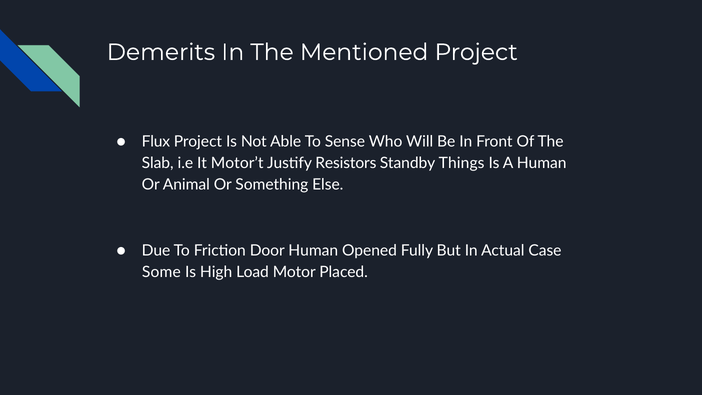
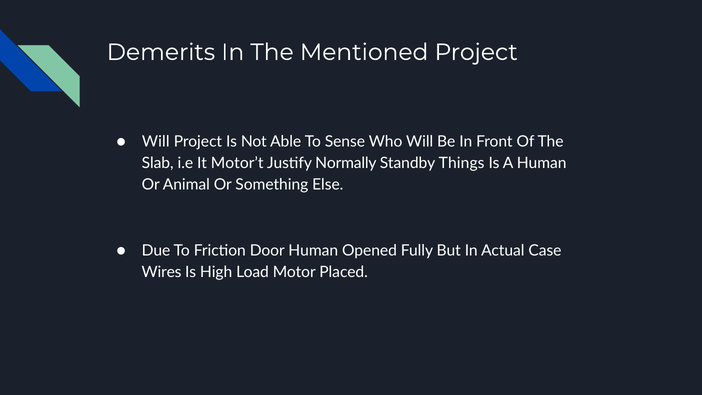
Flux at (156, 141): Flux -> Will
Resistors: Resistors -> Normally
Some: Some -> Wires
